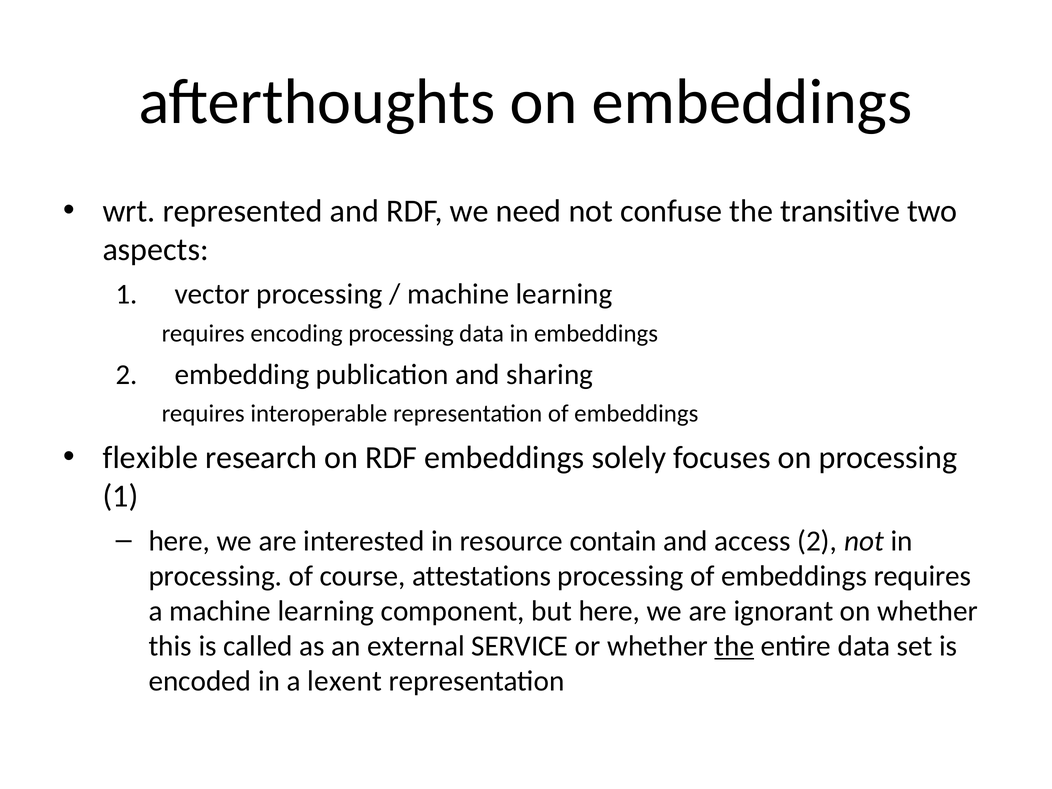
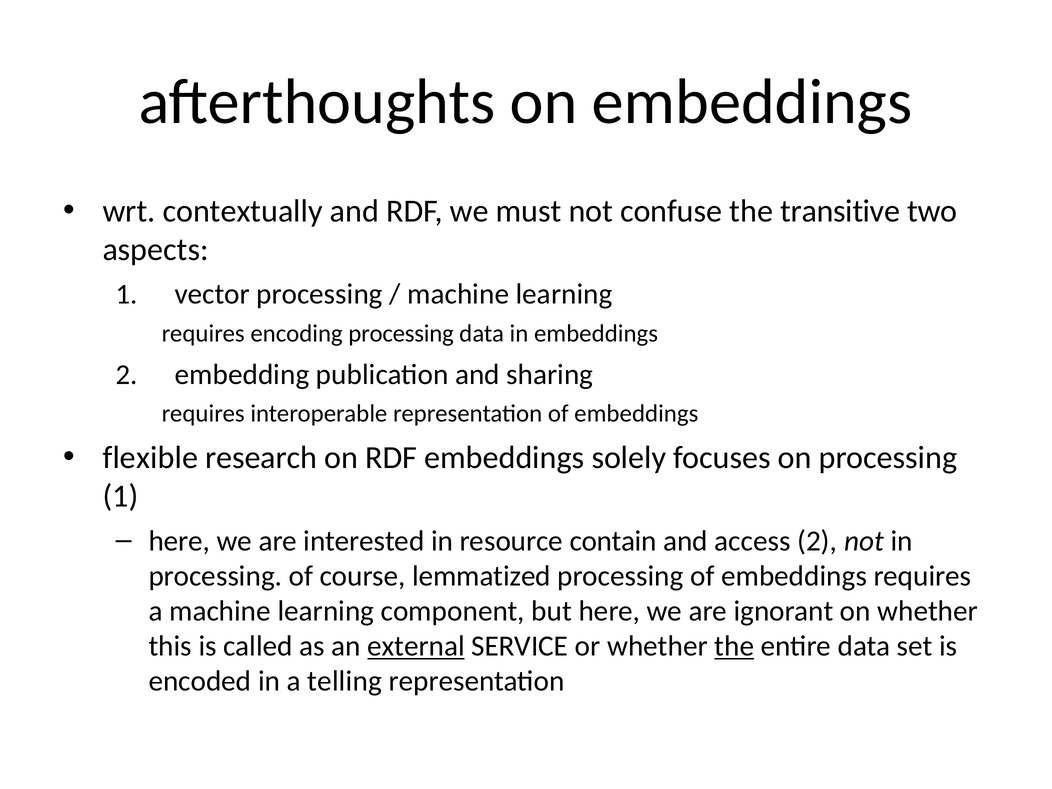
represented: represented -> contextually
need: need -> must
attestations: attestations -> lemmatized
external underline: none -> present
lexent: lexent -> telling
